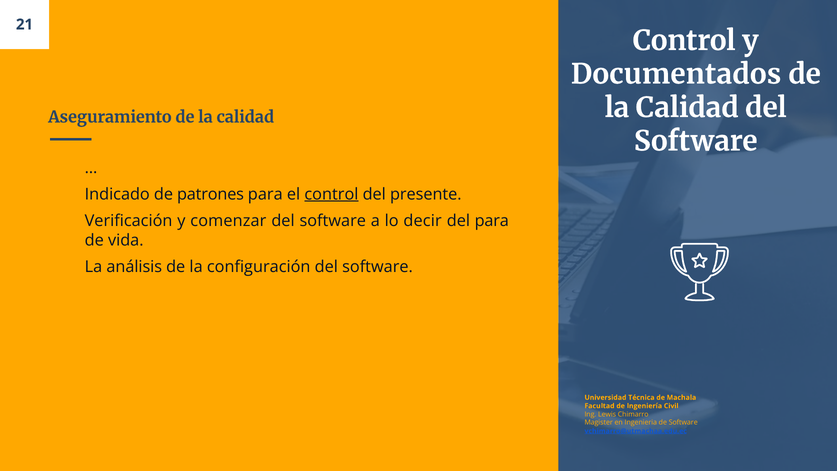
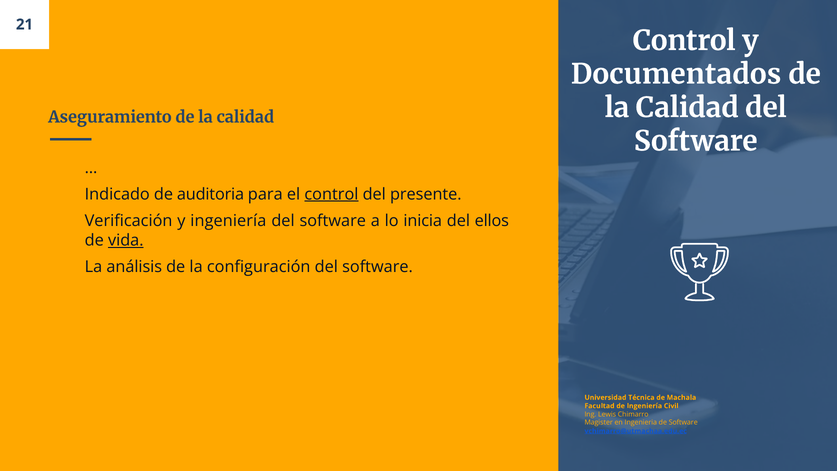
patrones: patrones -> auditoria
y comenzar: comenzar -> ingeniería
decir: decir -> inicia
del para: para -> ellos
vida underline: none -> present
